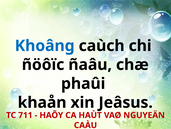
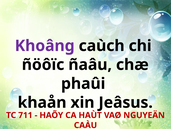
Khoâng colour: blue -> purple
